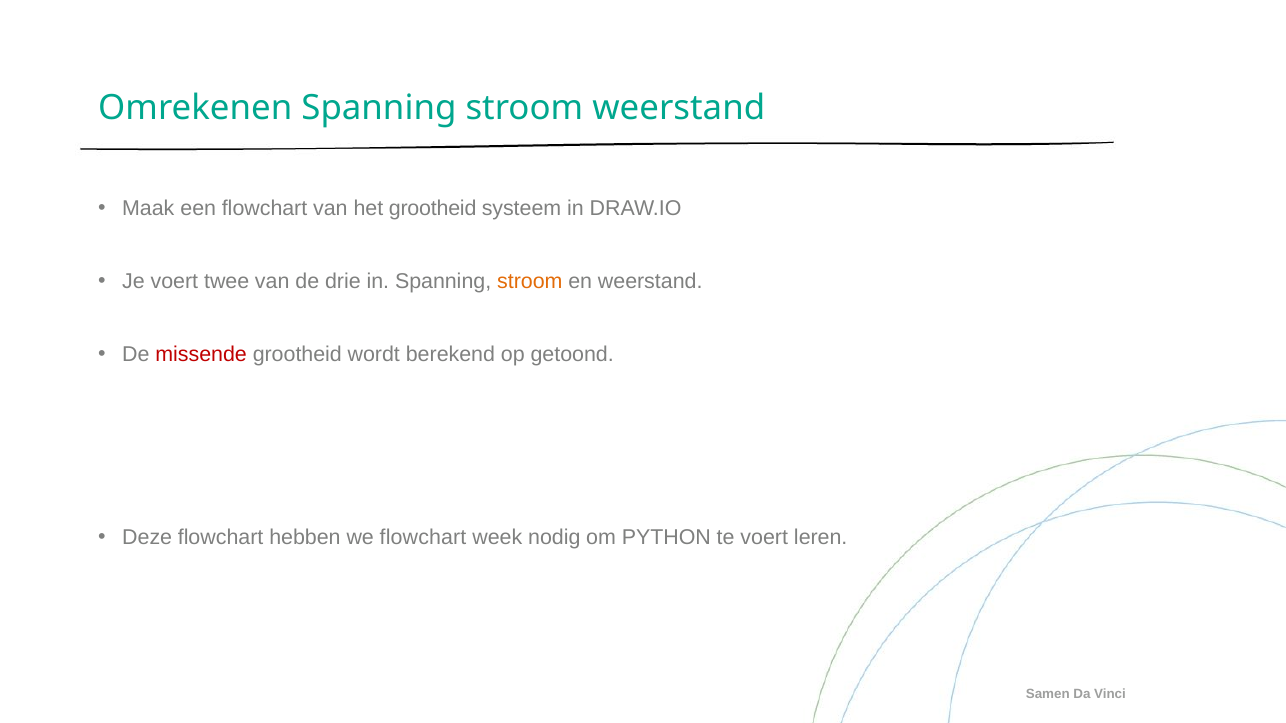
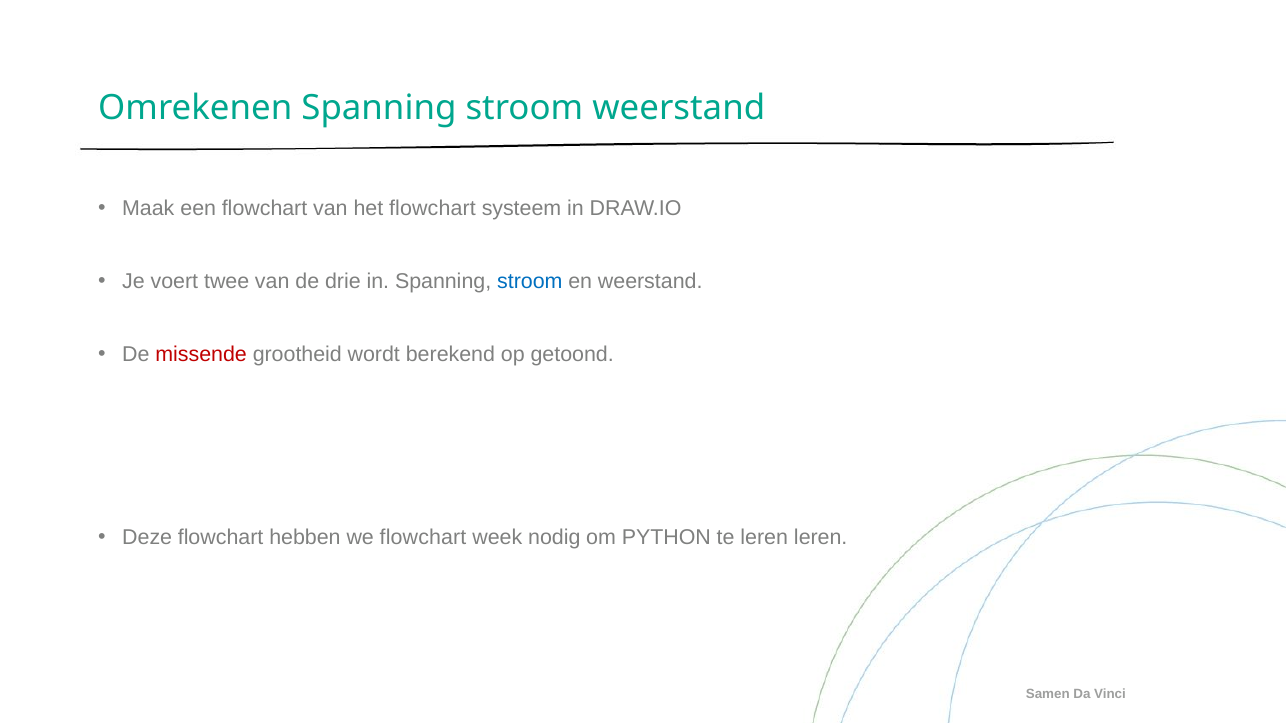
het grootheid: grootheid -> flowchart
stroom at (530, 282) colour: orange -> blue
te voert: voert -> leren
